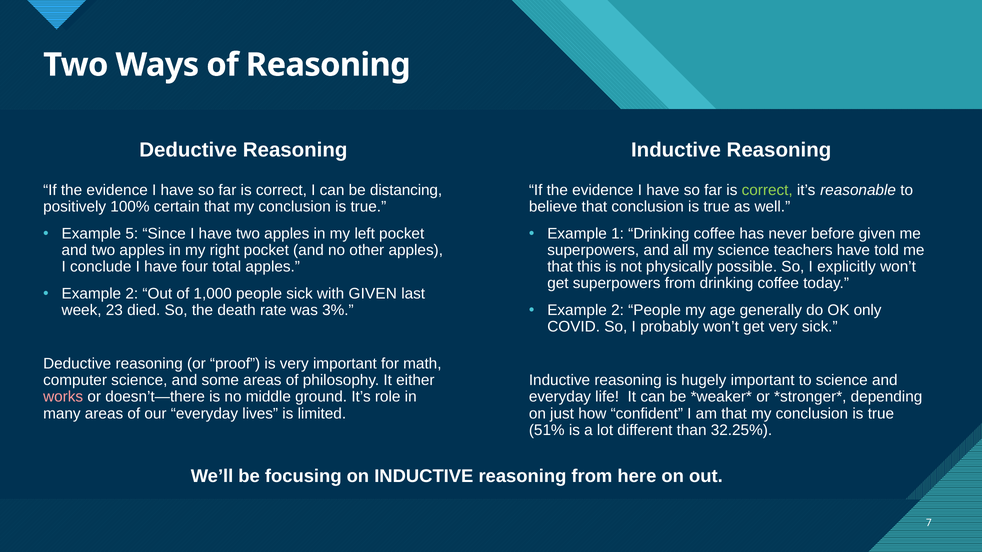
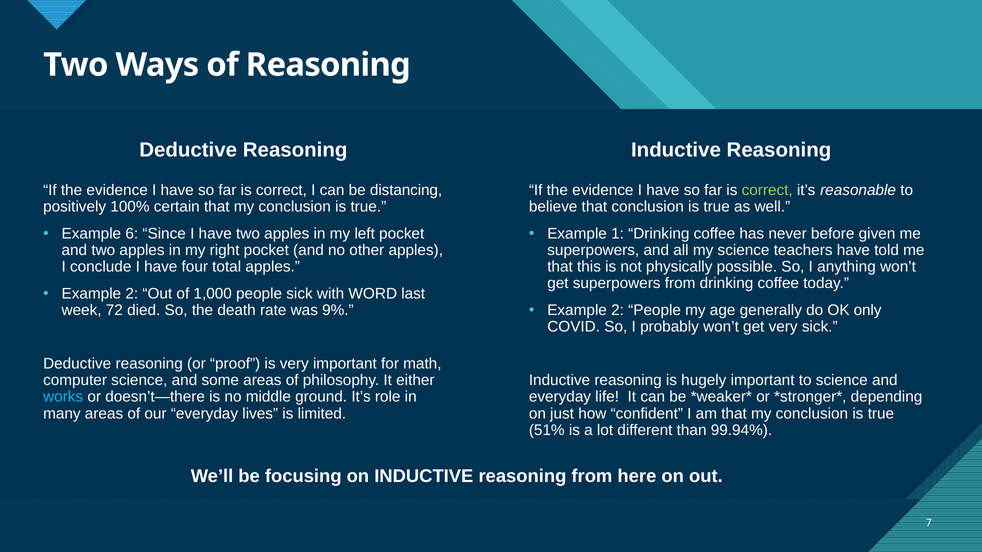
5: 5 -> 6
explicitly: explicitly -> anything
with GIVEN: GIVEN -> WORD
23: 23 -> 72
3%: 3% -> 9%
works colour: pink -> light blue
32.25%: 32.25% -> 99.94%
